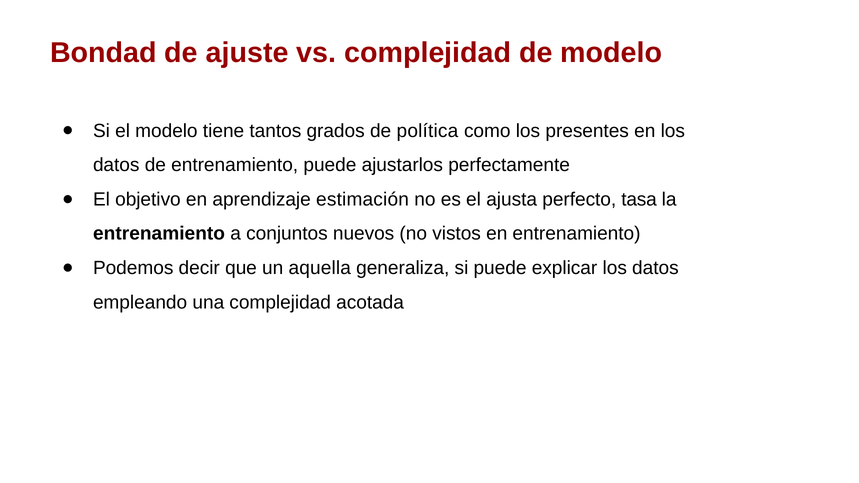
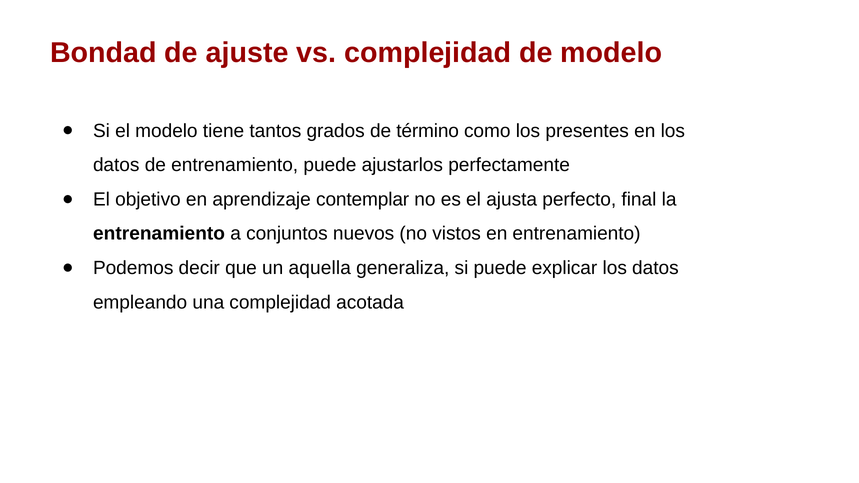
política: política -> término
estimación: estimación -> contemplar
tasa: tasa -> final
